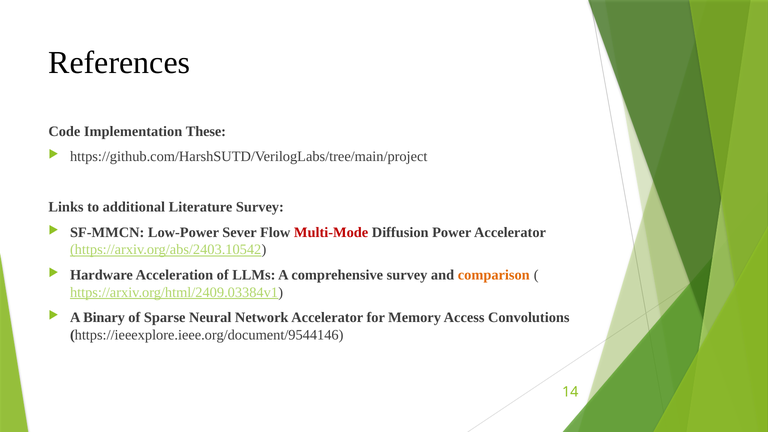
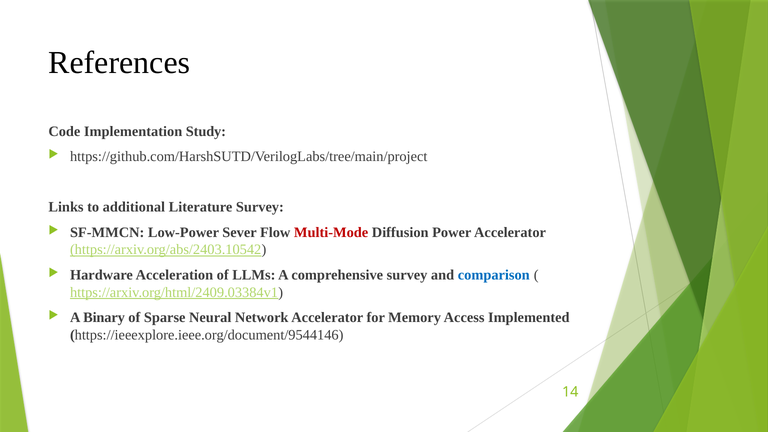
These: These -> Study
comparison colour: orange -> blue
Convolutions: Convolutions -> Implemented
